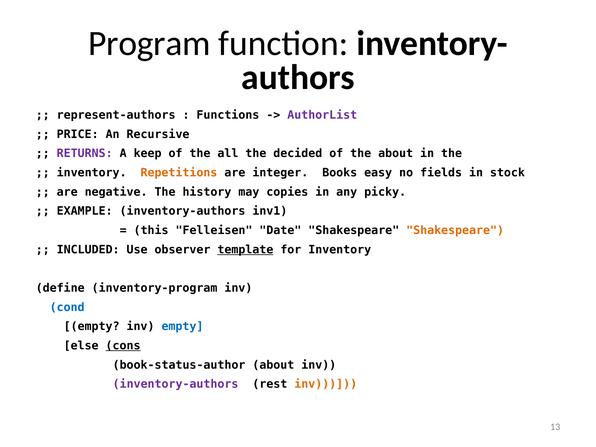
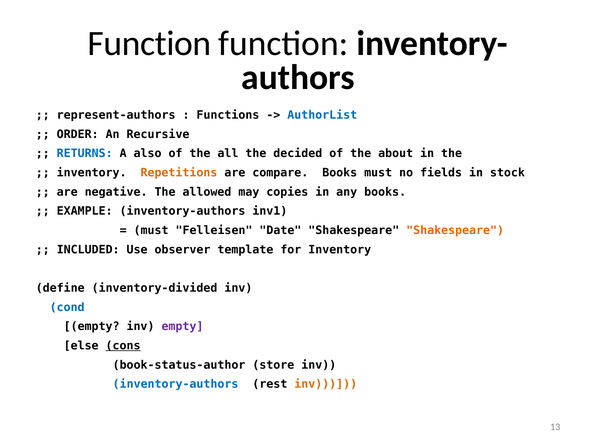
Program at (149, 43): Program -> Function
AuthorList colour: purple -> blue
PRICE: PRICE -> ORDER
RETURNS colour: purple -> blue
keep: keep -> also
integer: integer -> compare
Books easy: easy -> must
history: history -> allowed
any picky: picky -> books
this at (151, 230): this -> must
template underline: present -> none
inventory-program: inventory-program -> inventory-divided
empty at (182, 326) colour: blue -> purple
book-status-author about: about -> store
inventory-authors at (176, 384) colour: purple -> blue
